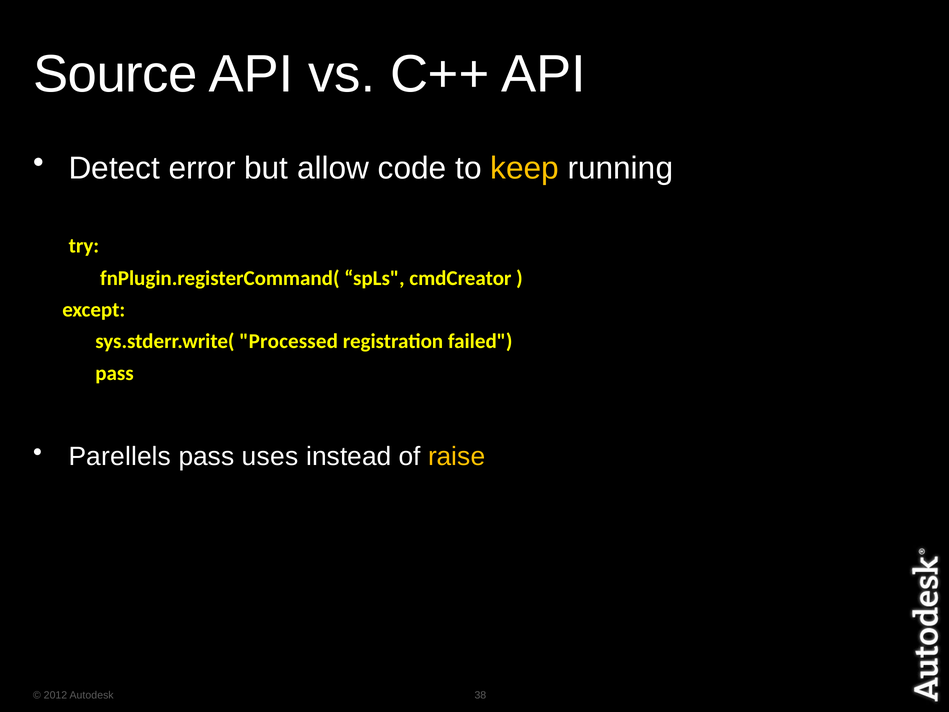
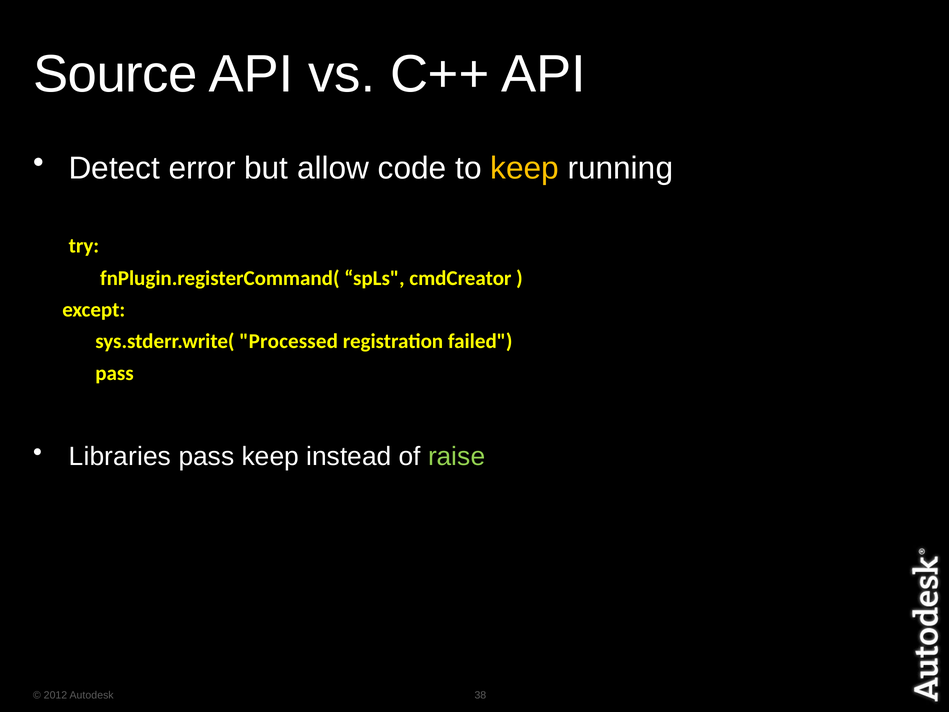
Parellels: Parellels -> Libraries
pass uses: uses -> keep
raise colour: yellow -> light green
